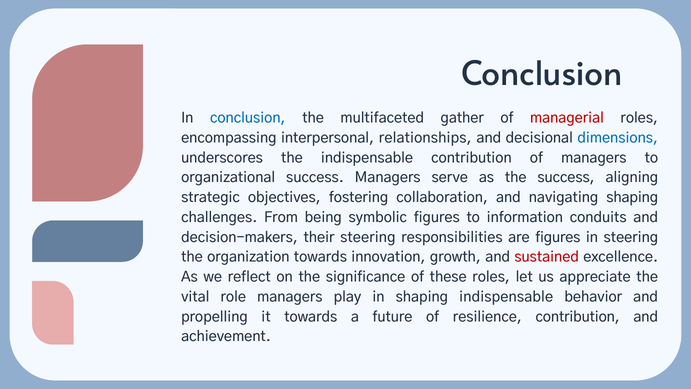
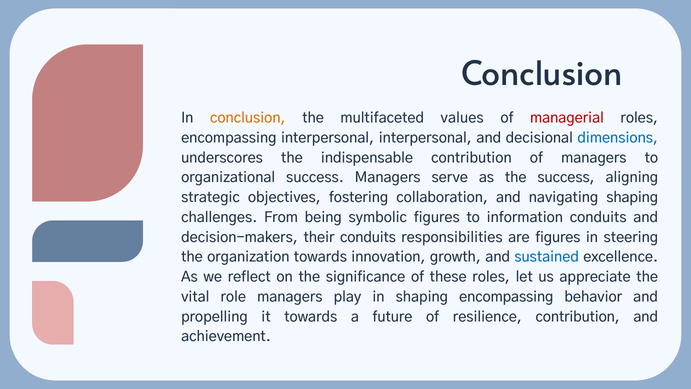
conclusion at (248, 118) colour: blue -> orange
gather: gather -> values
interpersonal relationships: relationships -> interpersonal
their steering: steering -> conduits
sustained colour: red -> blue
shaping indispensable: indispensable -> encompassing
